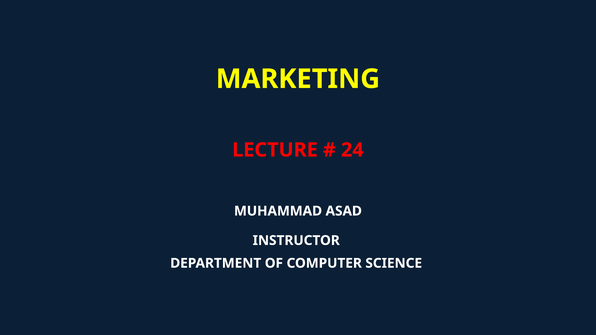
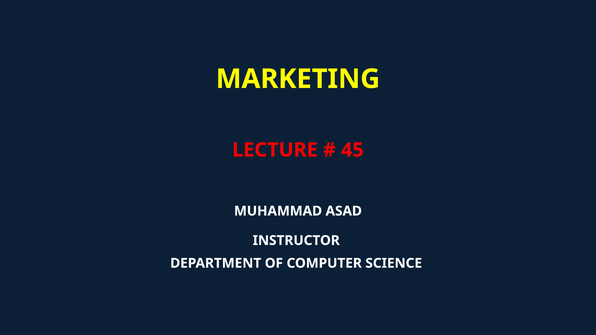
24: 24 -> 45
